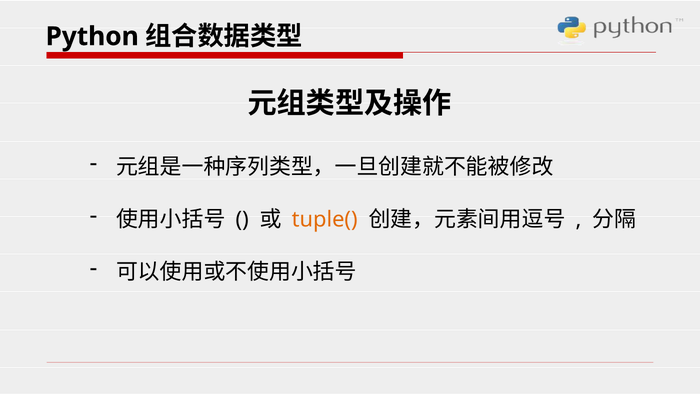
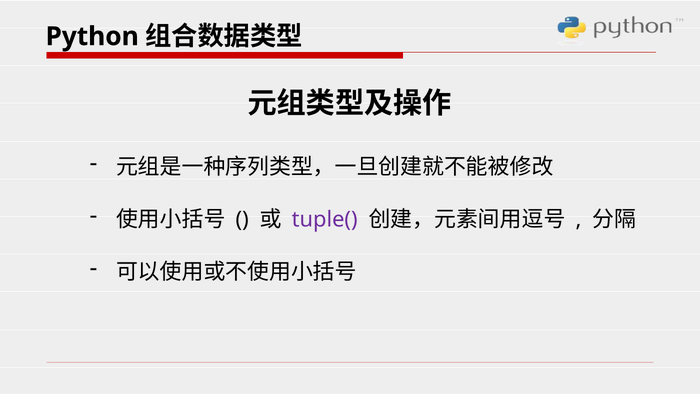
tuple( colour: orange -> purple
